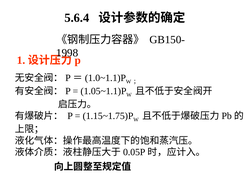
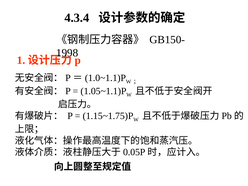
5.6.4: 5.6.4 -> 4.3.4
